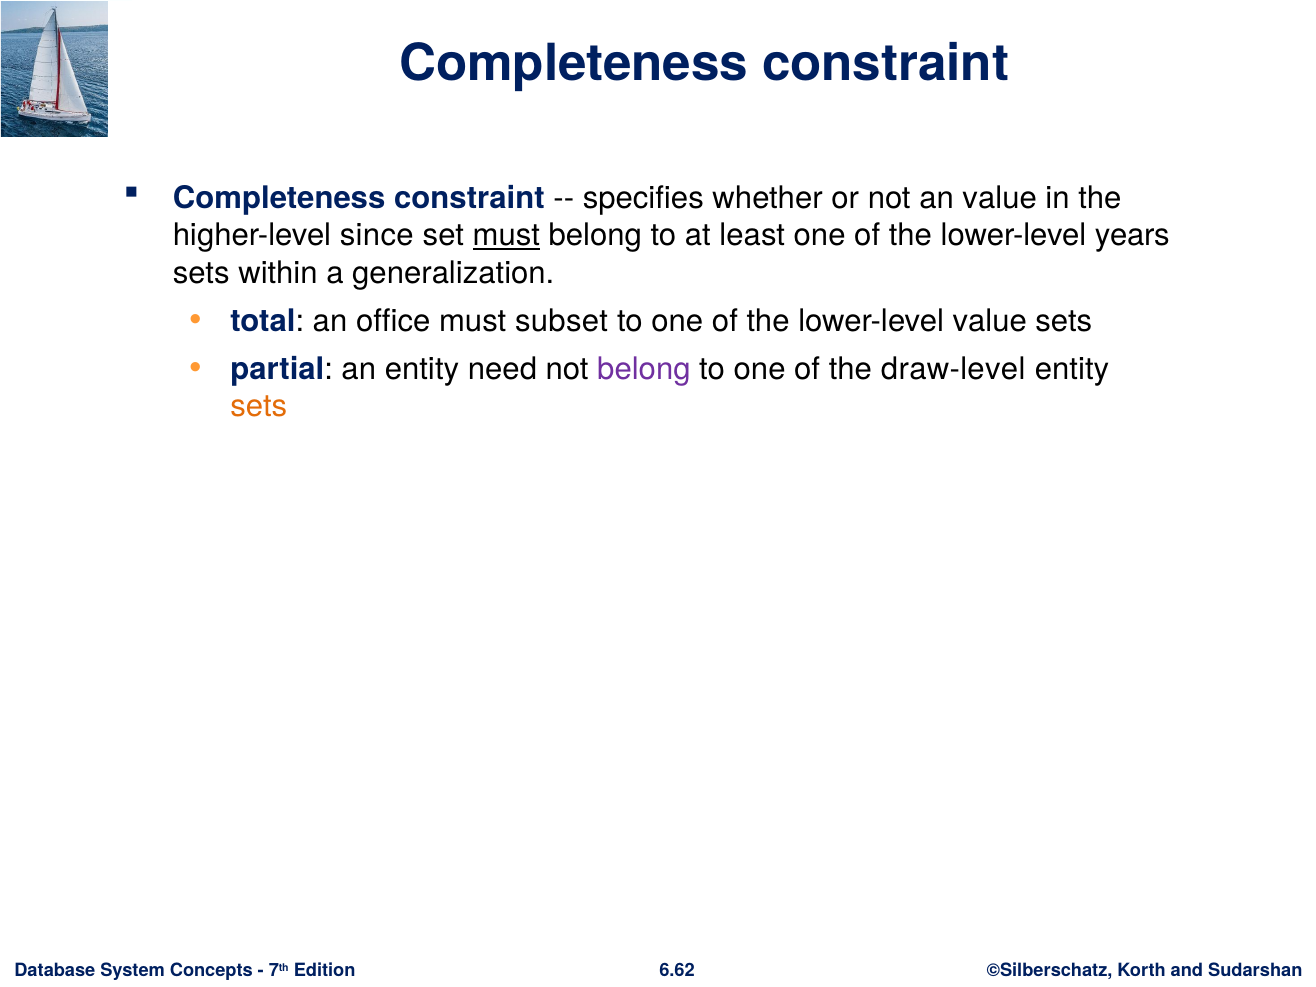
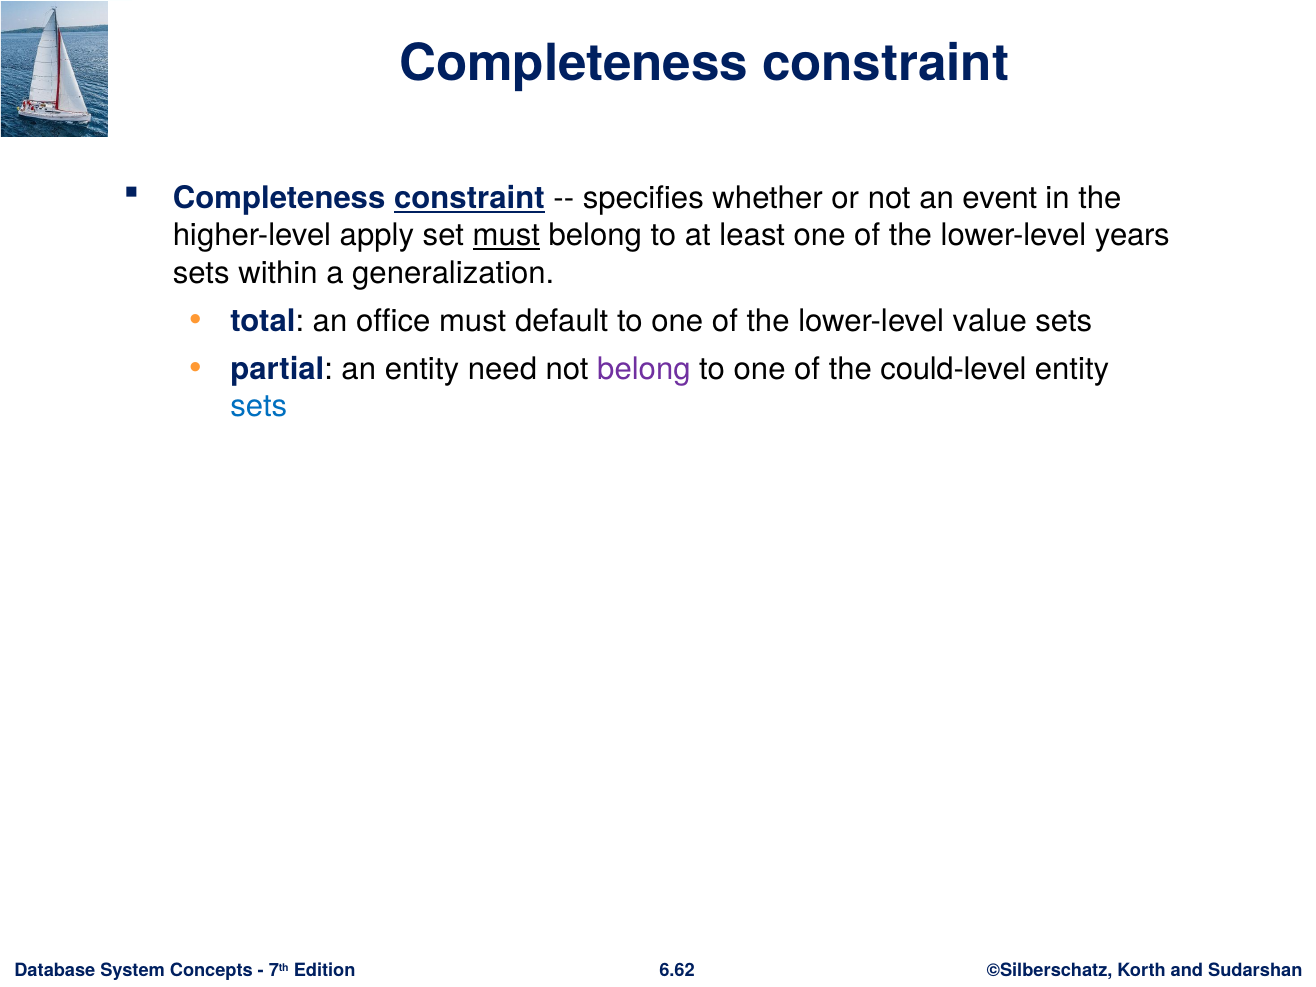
constraint at (469, 198) underline: none -> present
an value: value -> event
since: since -> apply
subset: subset -> default
draw-level: draw-level -> could-level
sets at (259, 407) colour: orange -> blue
